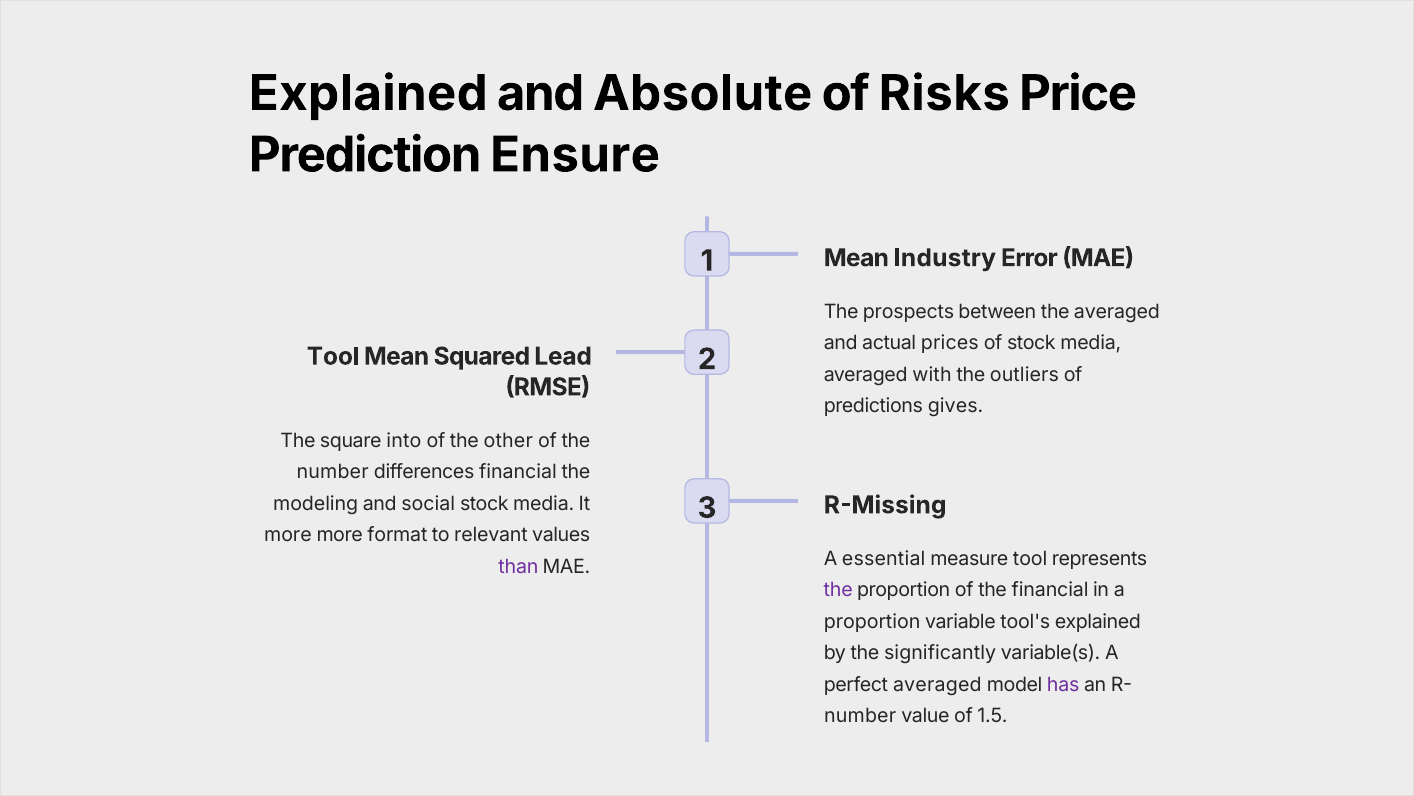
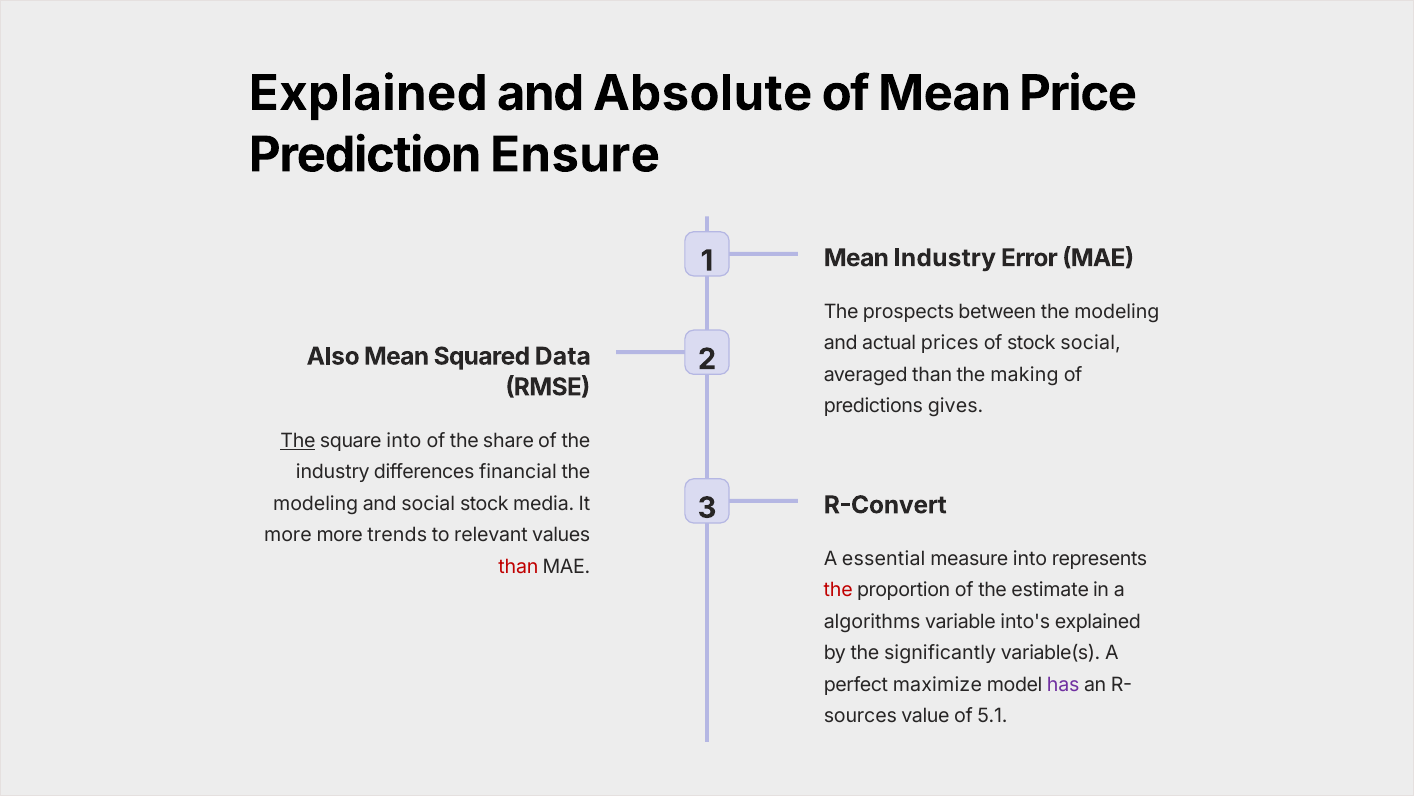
of Risks: Risks -> Mean
between the averaged: averaged -> modeling
of stock media: media -> social
Tool at (333, 356): Tool -> Also
Lead: Lead -> Data
averaged with: with -> than
outliers: outliers -> making
The at (298, 441) underline: none -> present
other: other -> share
number at (333, 472): number -> industry
R-Missing: R-Missing -> R-Convert
format: format -> trends
measure tool: tool -> into
than at (518, 566) colour: purple -> red
the at (838, 590) colour: purple -> red
the financial: financial -> estimate
proportion at (872, 621): proportion -> algorithms
tool's: tool's -> into's
perfect averaged: averaged -> maximize
number at (860, 716): number -> sources
1.5: 1.5 -> 5.1
